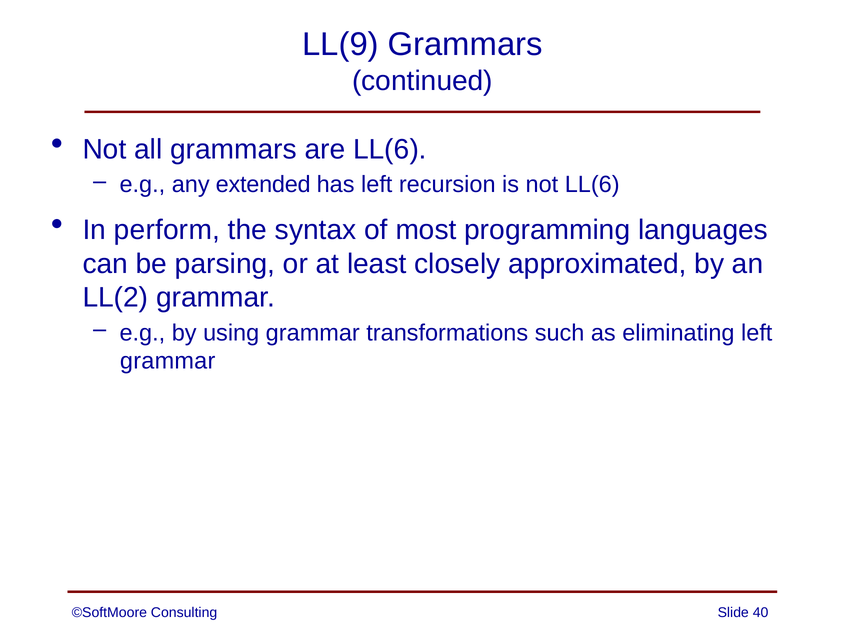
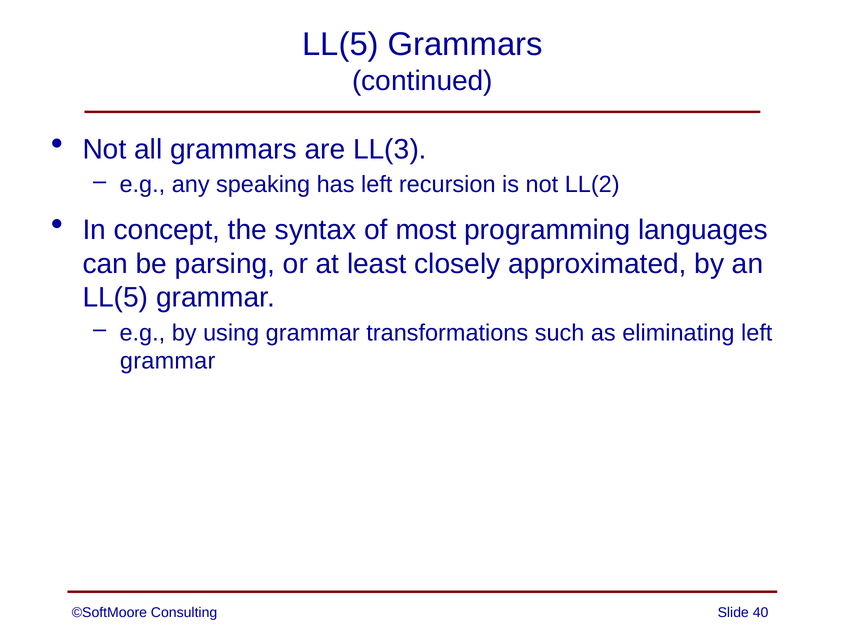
LL(9 at (340, 45): LL(9 -> LL(5
are LL(6: LL(6 -> LL(3
extended: extended -> speaking
not LL(6: LL(6 -> LL(2
perform: perform -> concept
LL(2 at (115, 297): LL(2 -> LL(5
